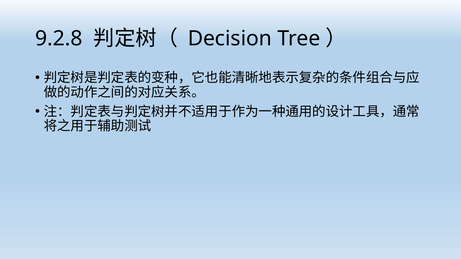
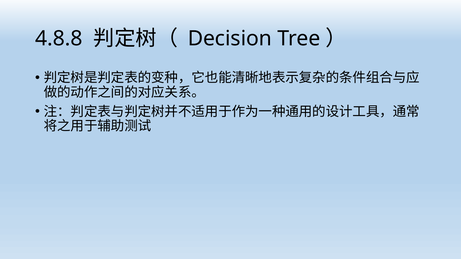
9.2.8: 9.2.8 -> 4.8.8
